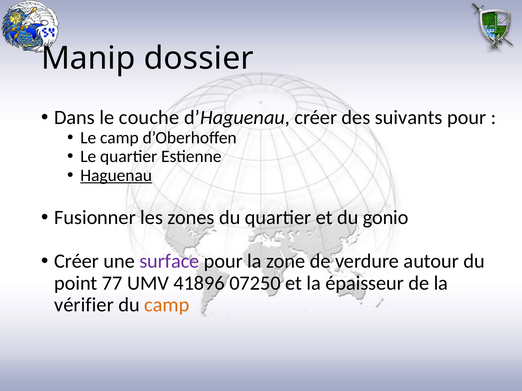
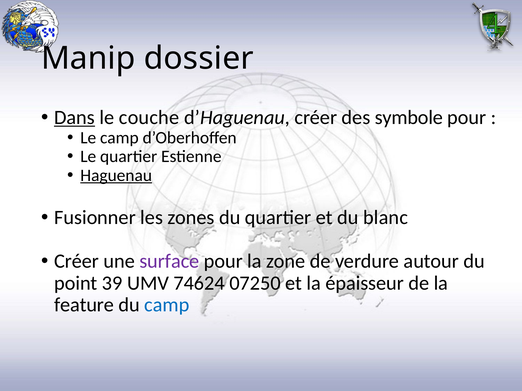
Dans underline: none -> present
suivants: suivants -> symbole
gonio: gonio -> blanc
77: 77 -> 39
41896: 41896 -> 74624
vérifier: vérifier -> feature
camp at (167, 305) colour: orange -> blue
